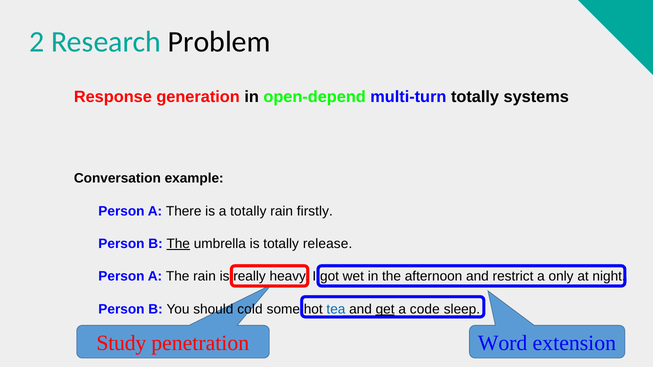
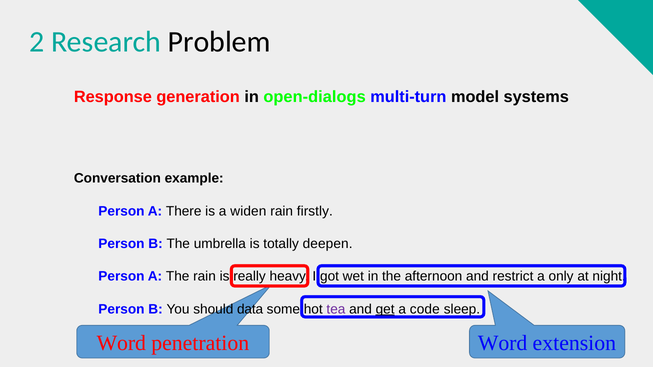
open-depend: open-depend -> open-dialogs
multi-turn totally: totally -> model
a totally: totally -> widen
The at (178, 244) underline: present -> none
release: release -> deepen
cold: cold -> data
tea colour: blue -> purple
Study at (121, 343): Study -> Word
